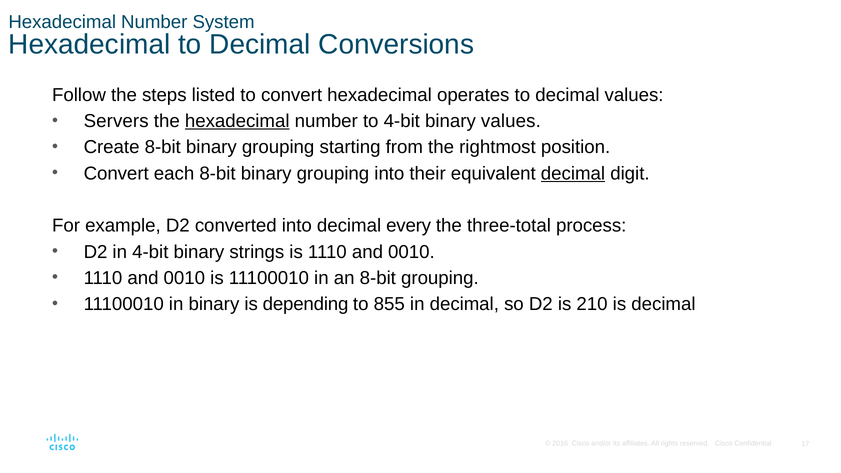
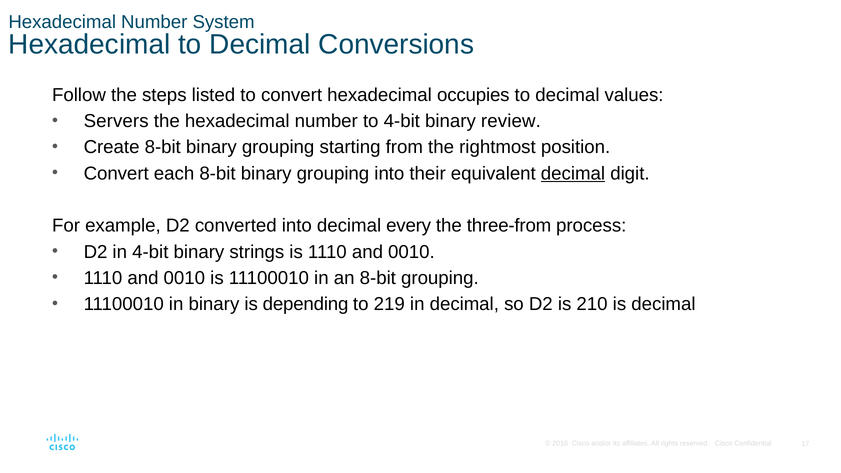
operates: operates -> occupies
hexadecimal at (237, 121) underline: present -> none
binary values: values -> review
three-total: three-total -> three-from
855: 855 -> 219
